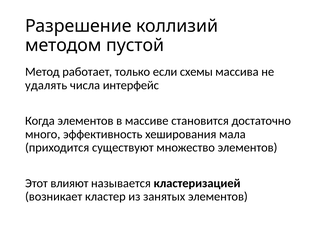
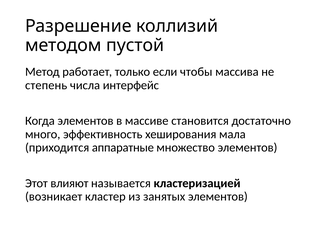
схемы: схемы -> чтобы
удалять: удалять -> степень
существуют: существуют -> аппаратные
